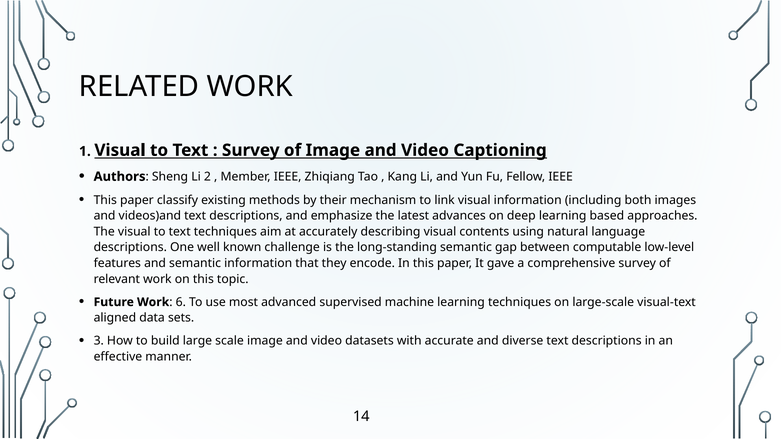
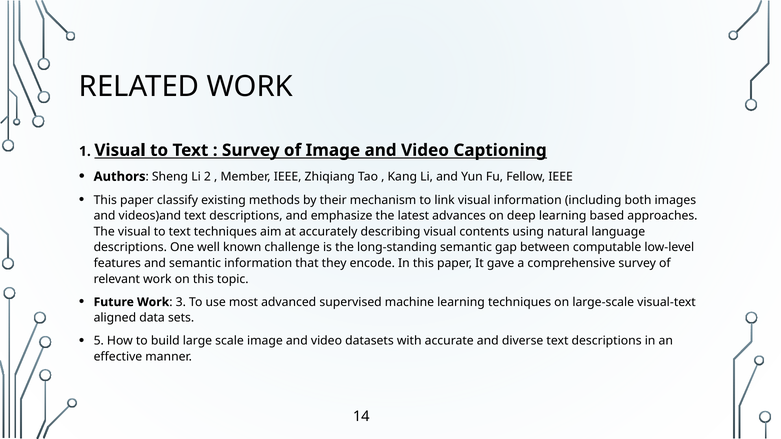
6: 6 -> 3
3: 3 -> 5
